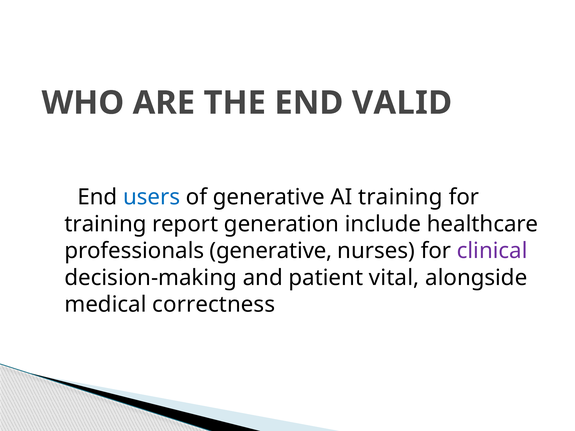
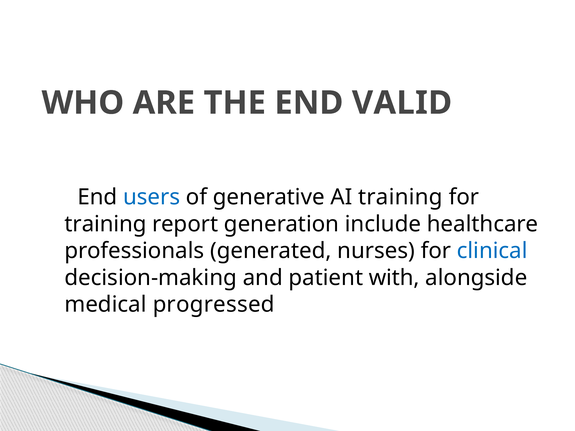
professionals generative: generative -> generated
clinical colour: purple -> blue
vital: vital -> with
correctness: correctness -> progressed
